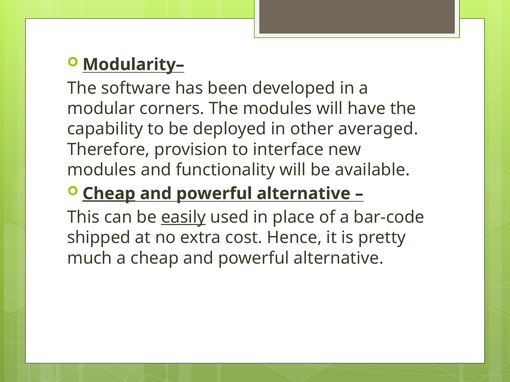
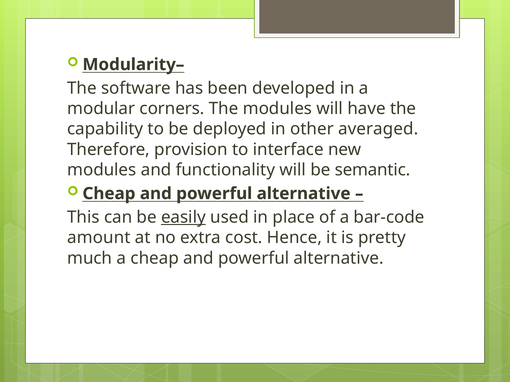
available: available -> semantic
Cheap at (109, 194) underline: present -> none
shipped: shipped -> amount
